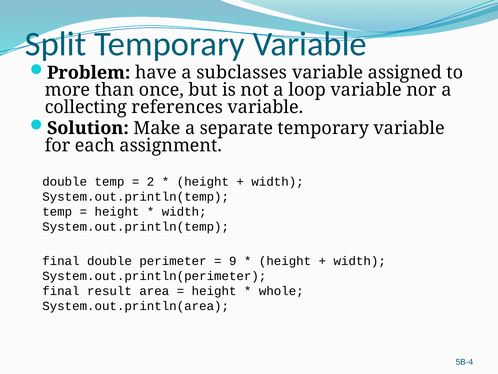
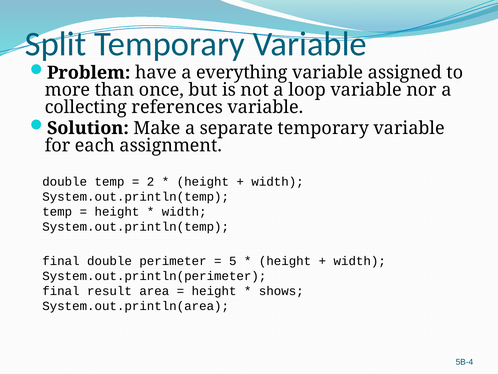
subclasses: subclasses -> everything
9: 9 -> 5
whole: whole -> shows
